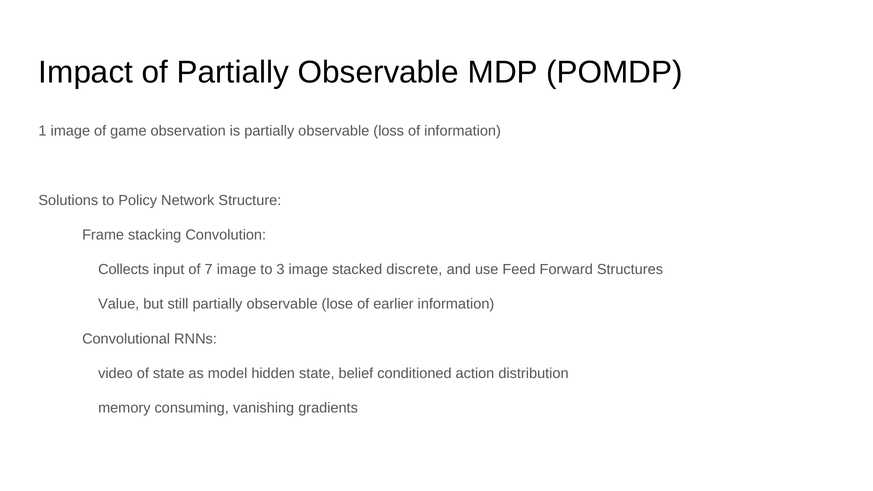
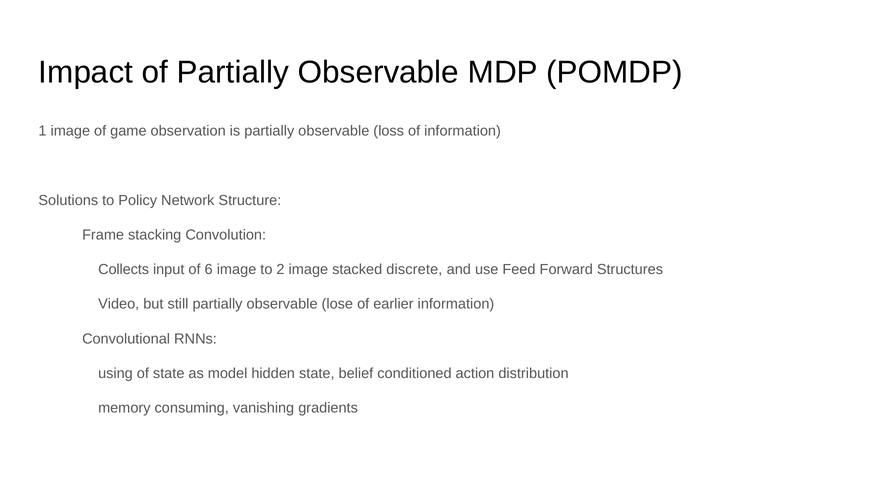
7: 7 -> 6
3: 3 -> 2
Value: Value -> Video
video: video -> using
